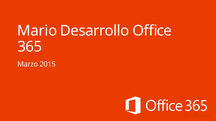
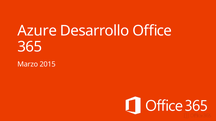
Mario: Mario -> Azure
